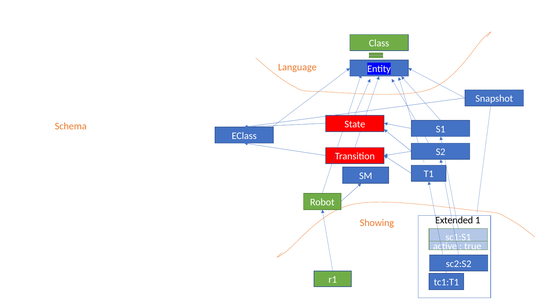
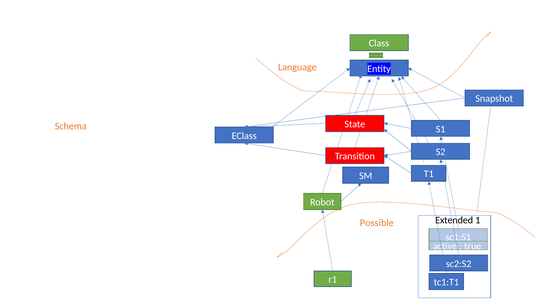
Showing: Showing -> Possible
